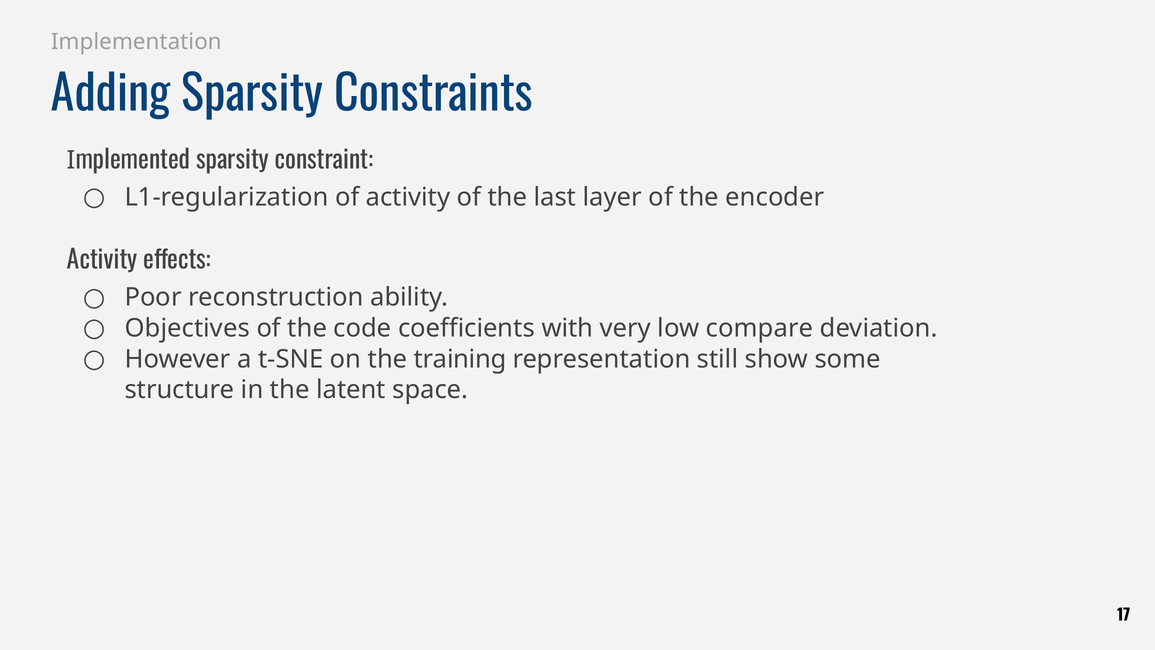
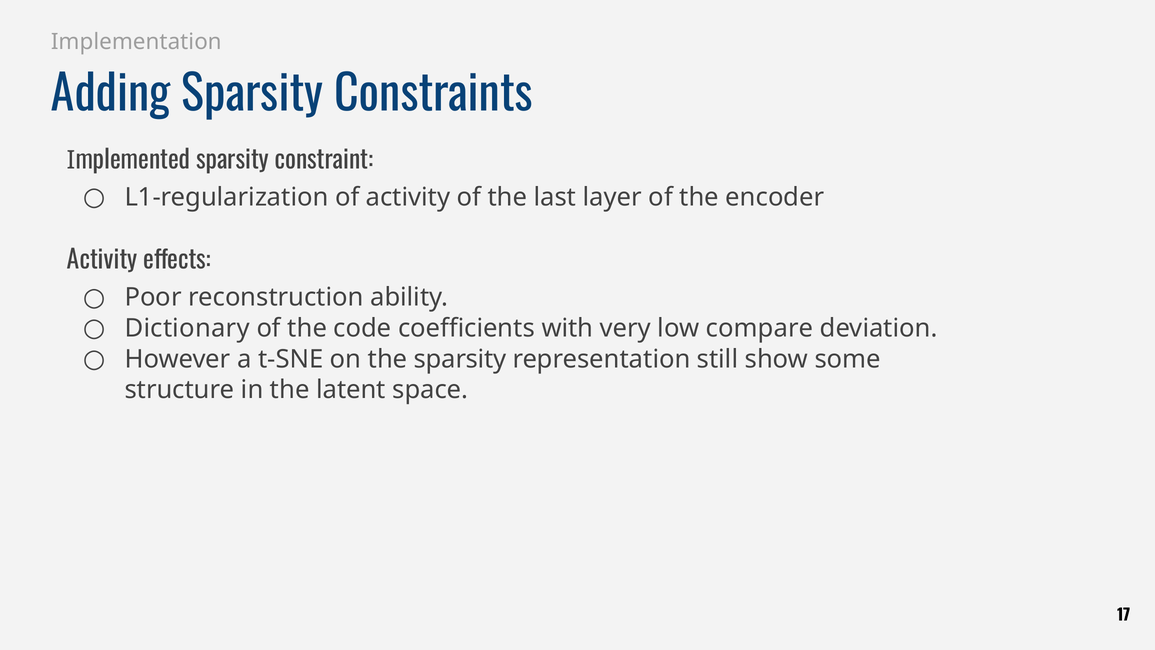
Objectives: Objectives -> Dictionary
the training: training -> sparsity
